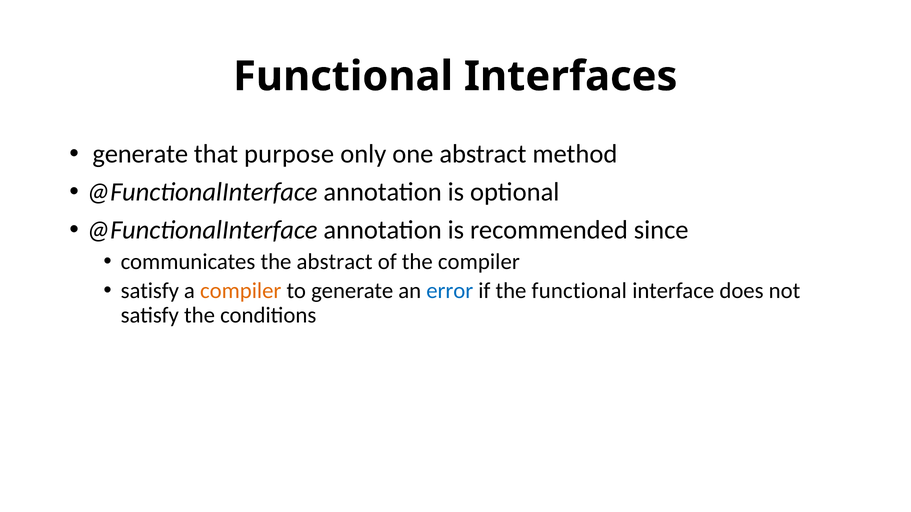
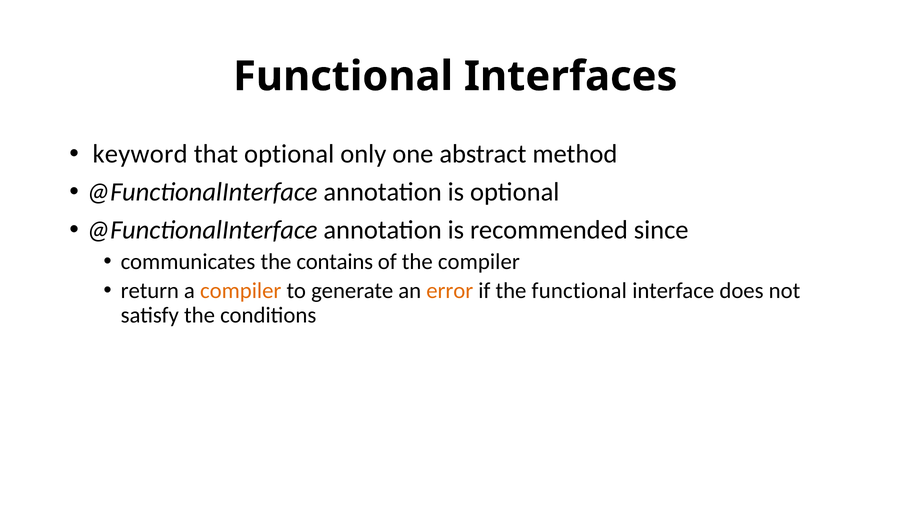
generate at (140, 154): generate -> keyword
that purpose: purpose -> optional
the abstract: abstract -> contains
satisfy at (150, 291): satisfy -> return
error colour: blue -> orange
